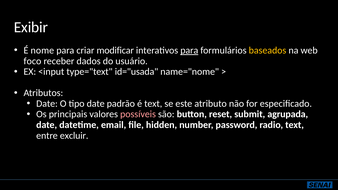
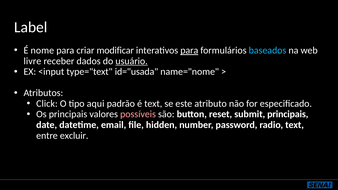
Exibir: Exibir -> Label
baseados colour: yellow -> light blue
foco: foco -> livre
usuário underline: none -> present
Date at (47, 104): Date -> Click
tipo date: date -> aqui
submit agrupada: agrupada -> principais
